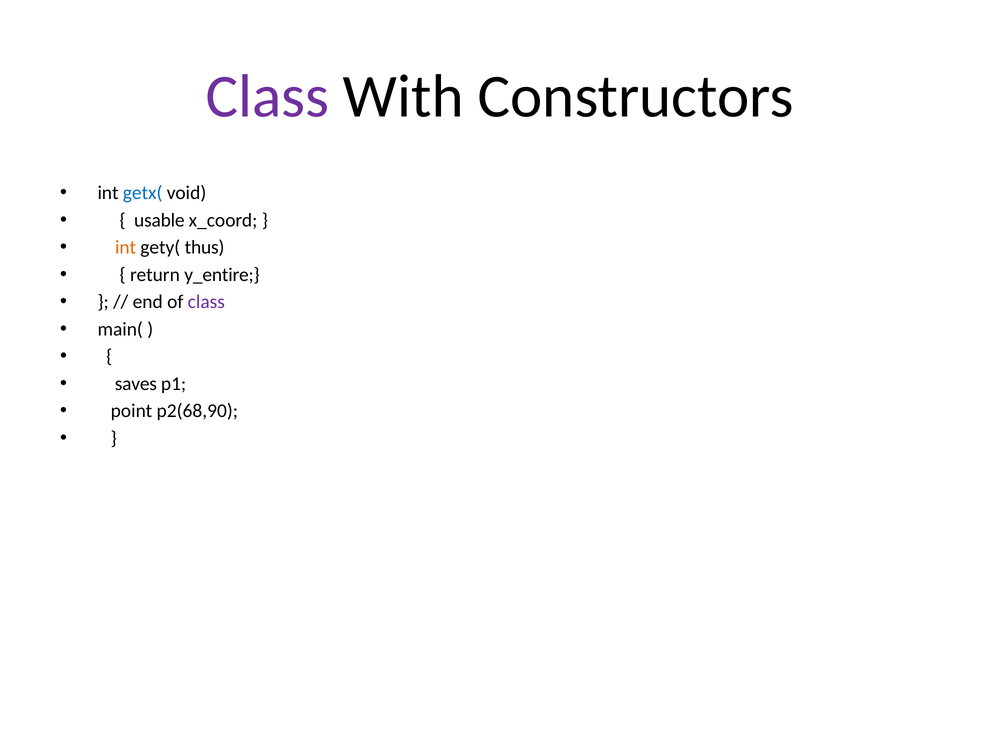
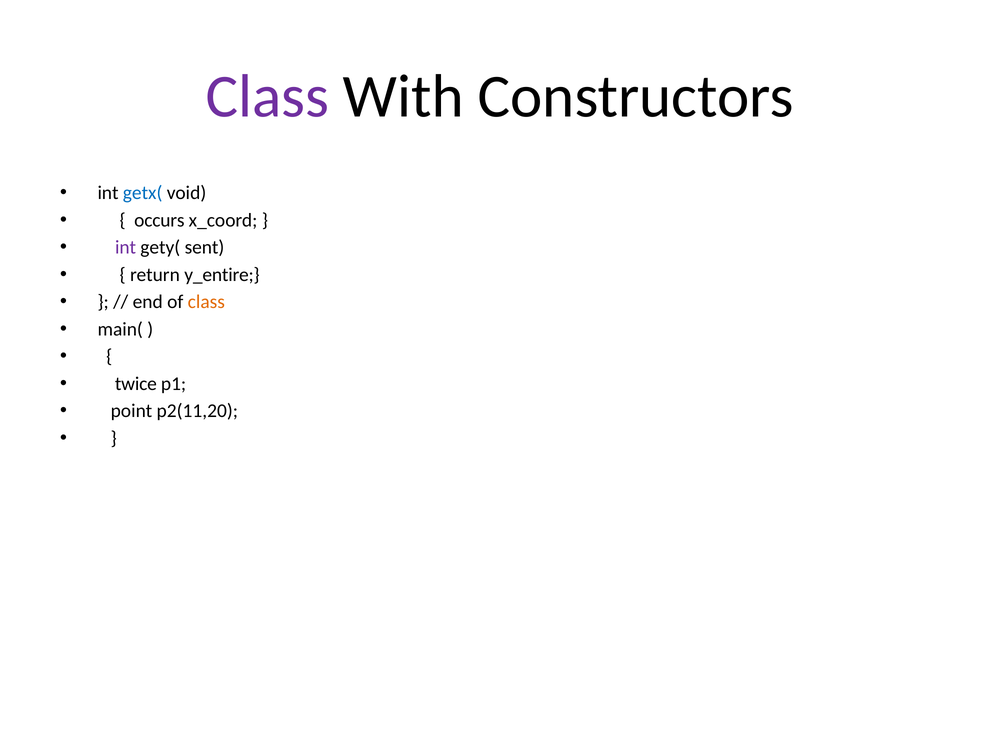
usable: usable -> occurs
int at (126, 248) colour: orange -> purple
thus: thus -> sent
class at (206, 302) colour: purple -> orange
saves: saves -> twice
p2(68,90: p2(68,90 -> p2(11,20
